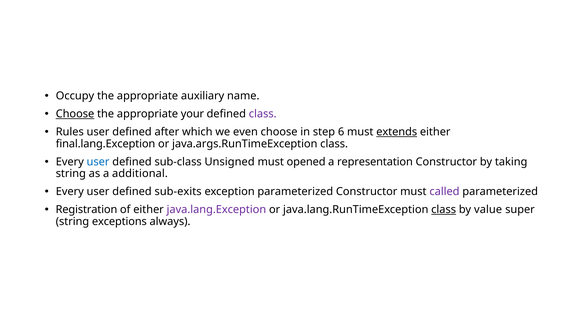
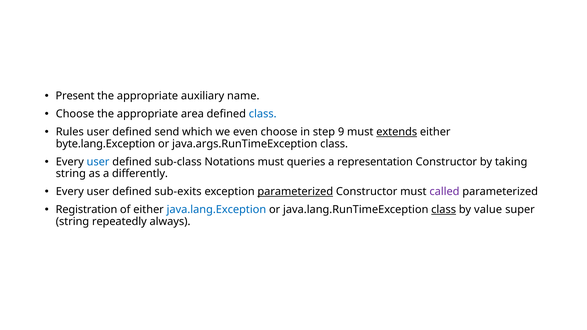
Occupy: Occupy -> Present
Choose at (75, 114) underline: present -> none
your: your -> area
class at (263, 114) colour: purple -> blue
after: after -> send
6: 6 -> 9
final.lang.Exception: final.lang.Exception -> byte.lang.Exception
Unsigned: Unsigned -> Notations
opened: opened -> queries
additional: additional -> differently
parameterized at (295, 192) underline: none -> present
java.lang.Exception colour: purple -> blue
exceptions: exceptions -> repeatedly
